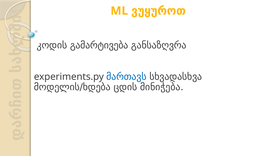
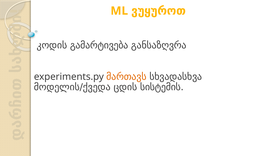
მართავს colour: blue -> orange
მოდელის/ხდება: მოდელის/ხდება -> მოდელის/ქვედა
მინიჭება: მინიჭება -> სისტემის
